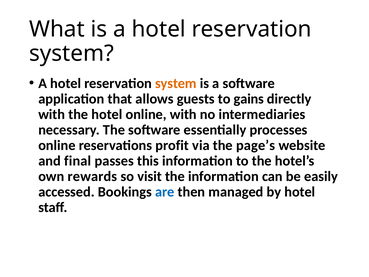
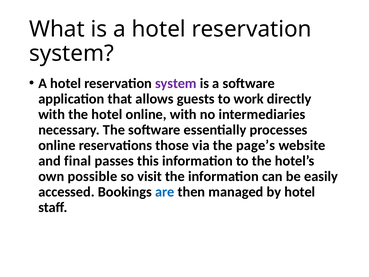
system at (176, 83) colour: orange -> purple
gains: gains -> work
profit: profit -> those
rewards: rewards -> possible
